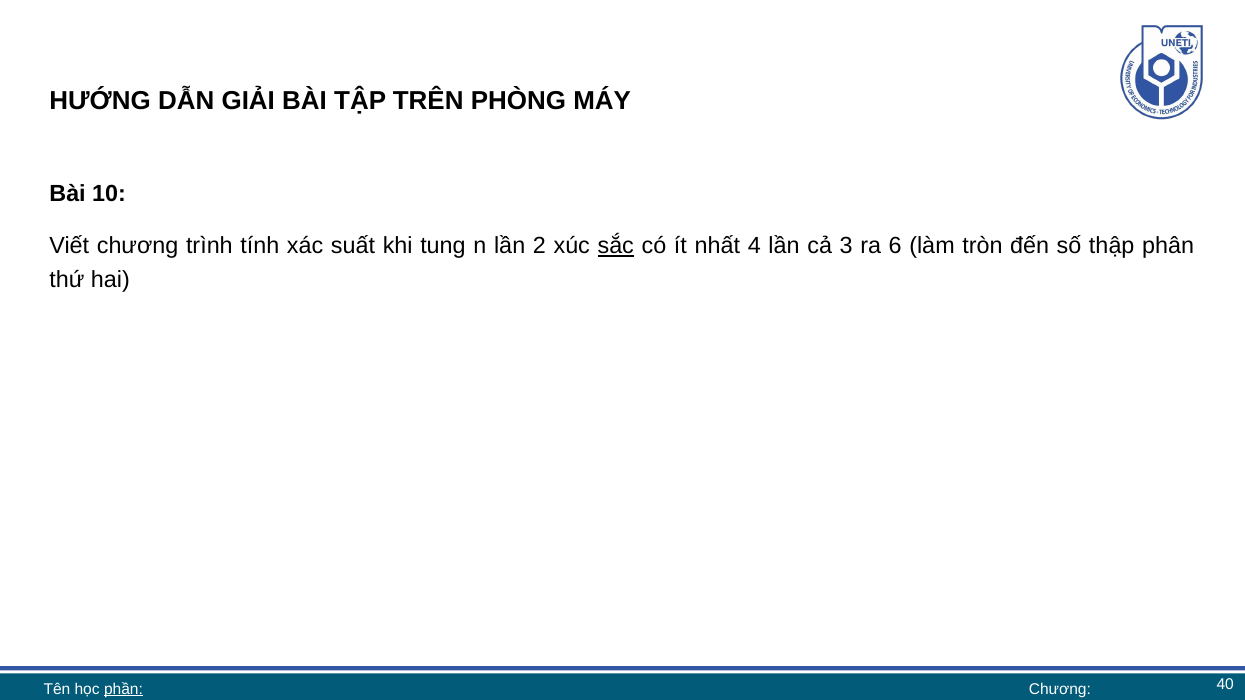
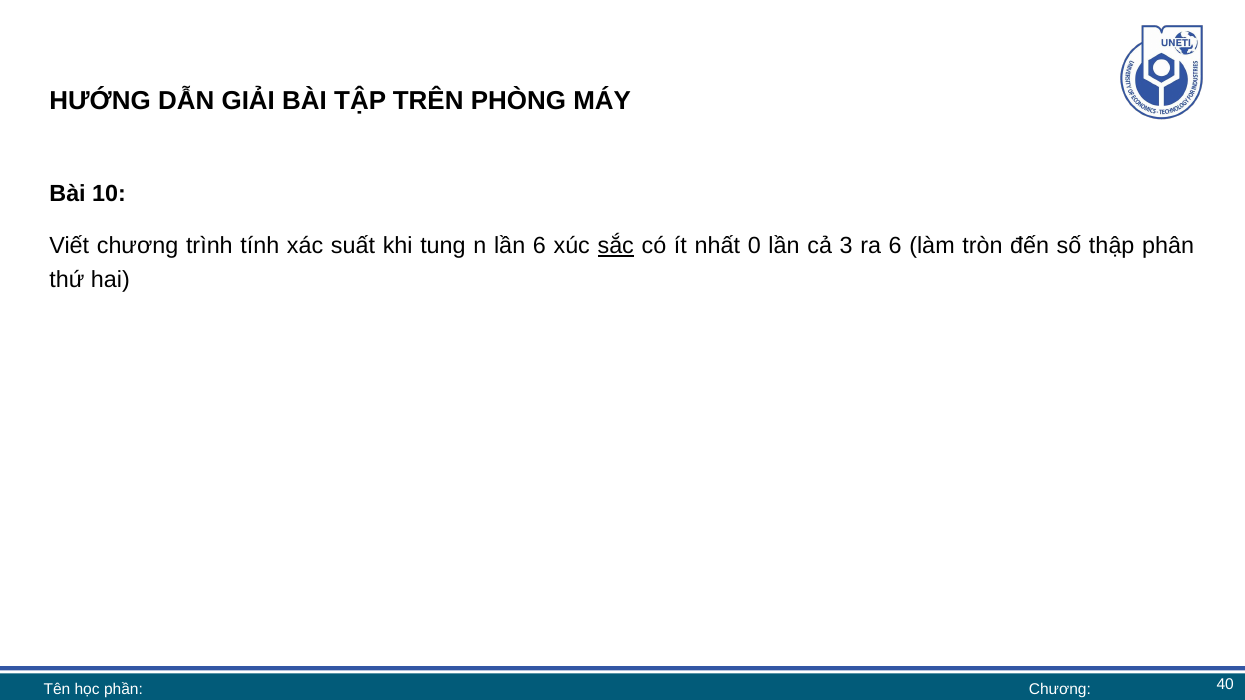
lần 2: 2 -> 6
4: 4 -> 0
phần underline: present -> none
